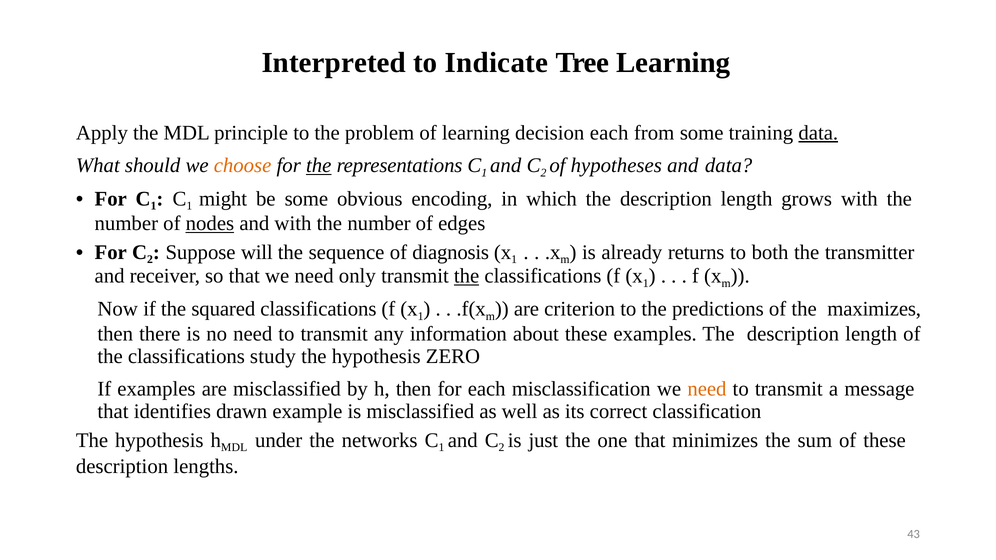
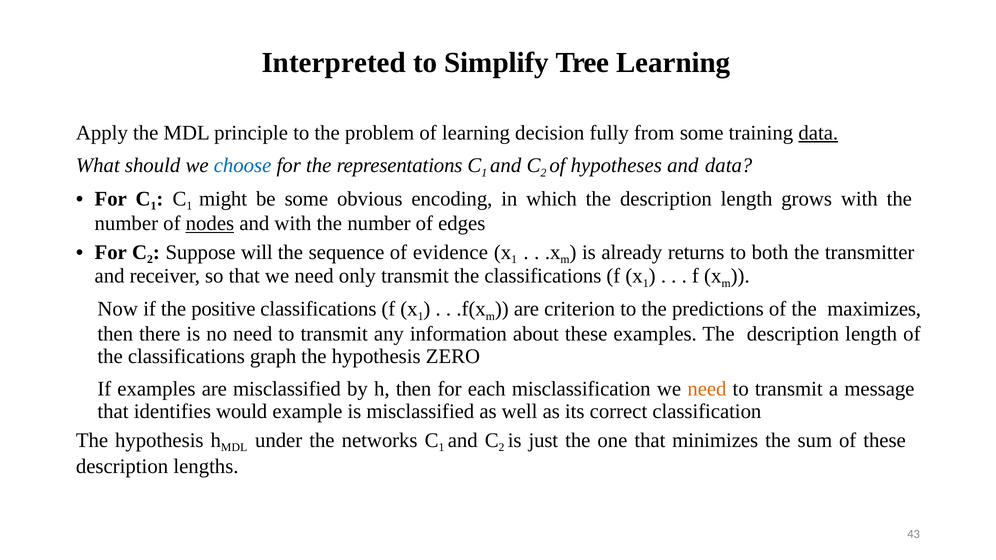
Indicate: Indicate -> Simplify
decision each: each -> fully
choose colour: orange -> blue
the at (319, 166) underline: present -> none
diagnosis: diagnosis -> evidence
the at (467, 276) underline: present -> none
squared: squared -> positive
study: study -> graph
drawn: drawn -> would
